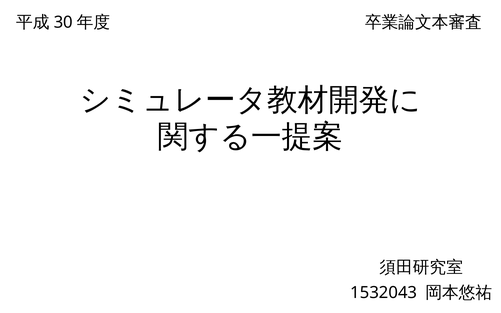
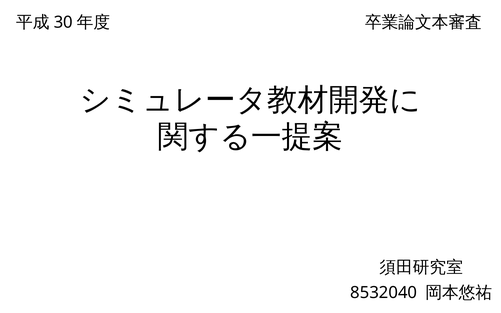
1532043: 1532043 -> 8532040
